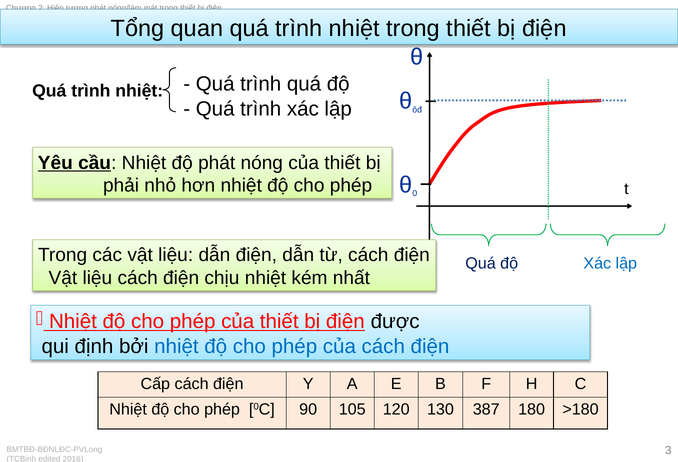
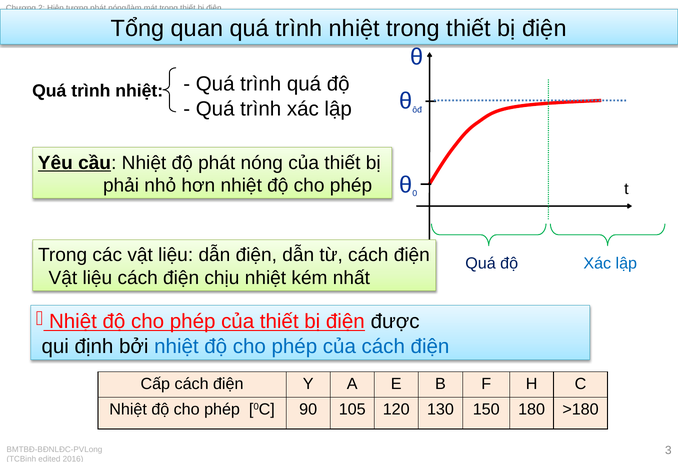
387: 387 -> 150
